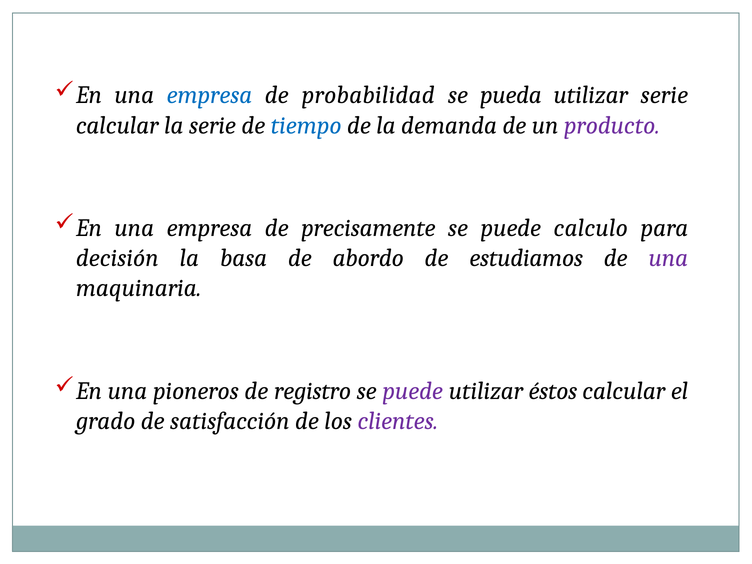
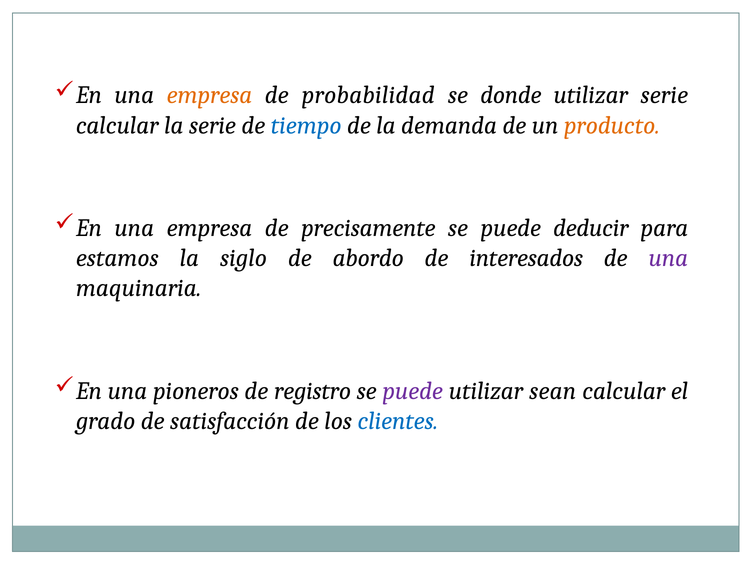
empresa at (209, 95) colour: blue -> orange
pueda: pueda -> donde
producto colour: purple -> orange
calculo: calculo -> deducir
decisión: decisión -> estamos
basa: basa -> siglo
estudiamos: estudiamos -> interesados
éstos: éstos -> sean
clientes colour: purple -> blue
